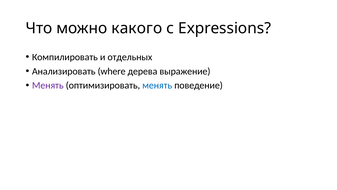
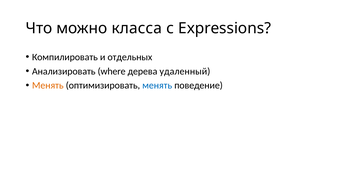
какого: какого -> класса
выражение: выражение -> удаленный
Менять at (48, 85) colour: purple -> orange
